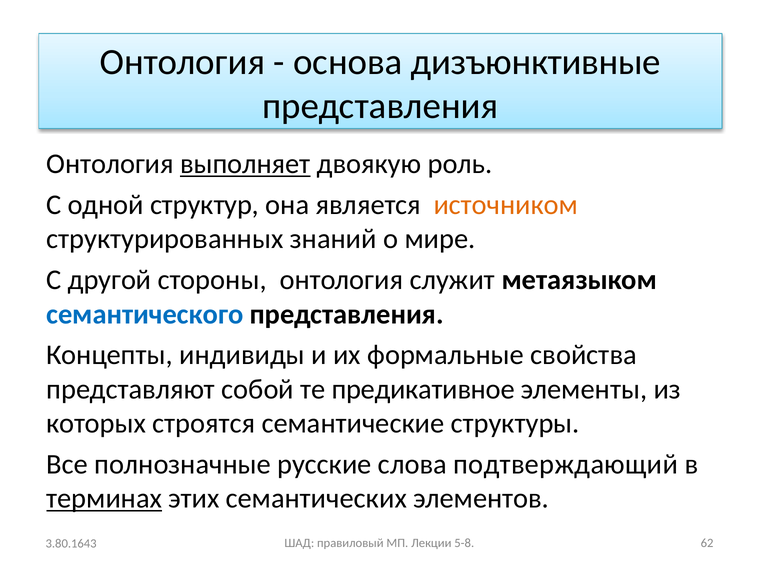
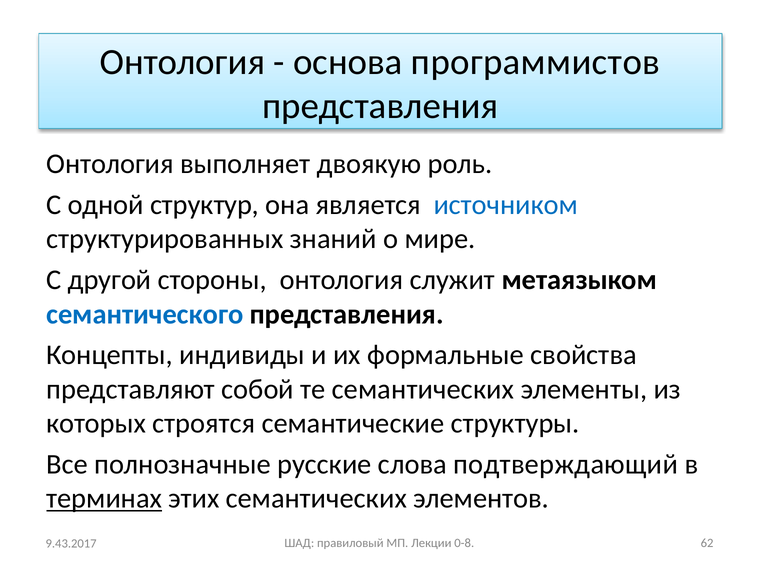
дизъюнктивные: дизъюнктивные -> программистов
выполняет underline: present -> none
источником colour: orange -> blue
те предикативное: предикативное -> семантических
5-8: 5-8 -> 0-8
3.80.1643: 3.80.1643 -> 9.43.2017
